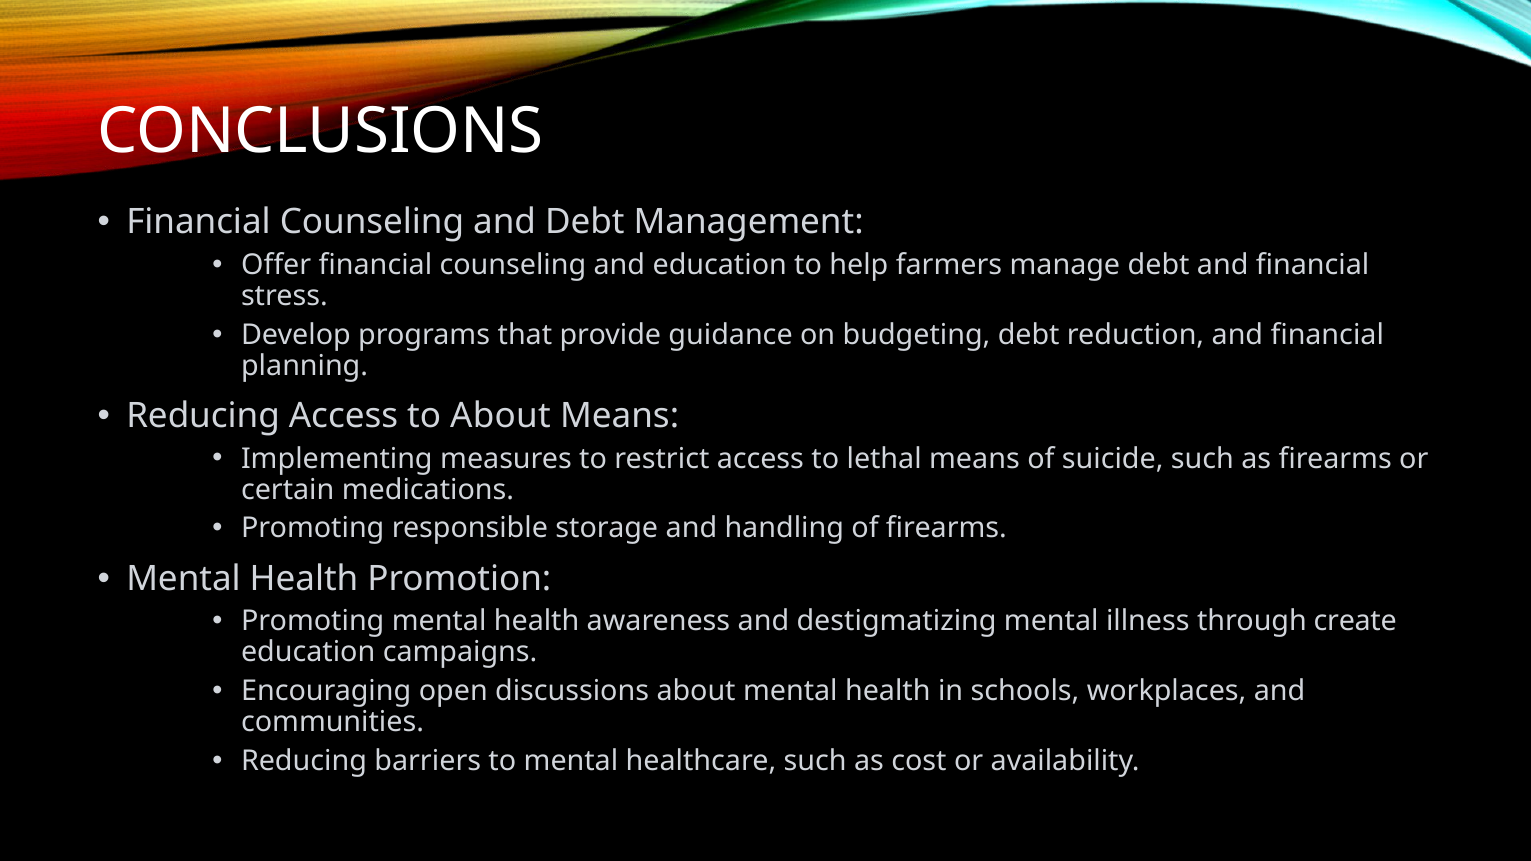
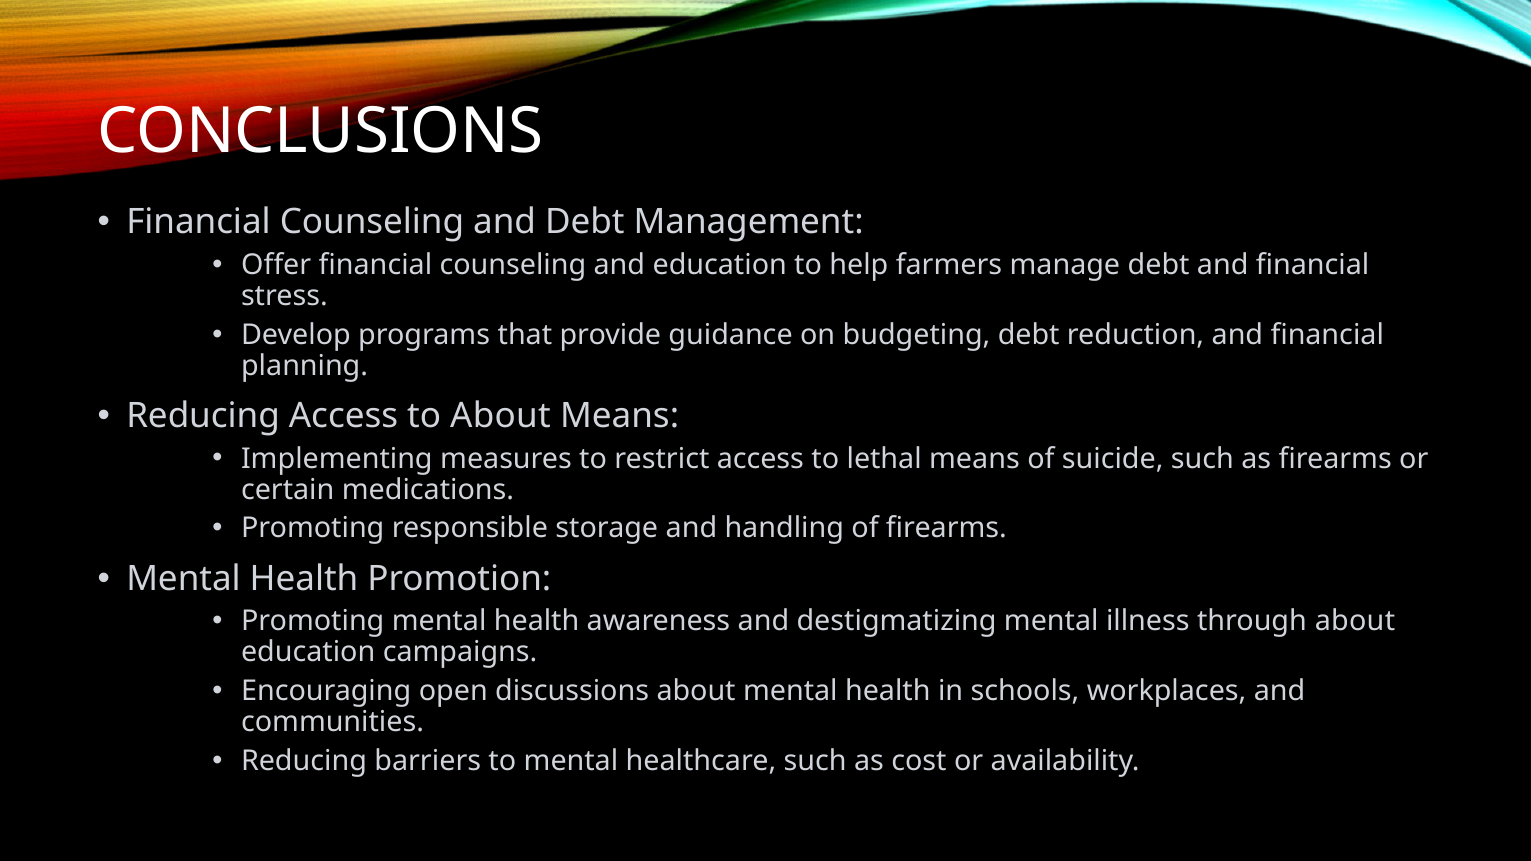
through create: create -> about
